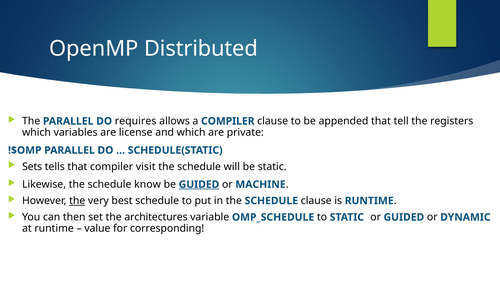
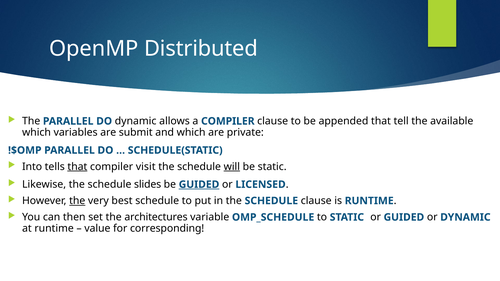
DO requires: requires -> dynamic
registers: registers -> available
license: license -> submit
Sets: Sets -> Into
that at (77, 167) underline: none -> present
will underline: none -> present
know: know -> slides
MACHINE: MACHINE -> LICENSED
